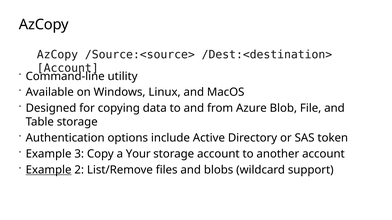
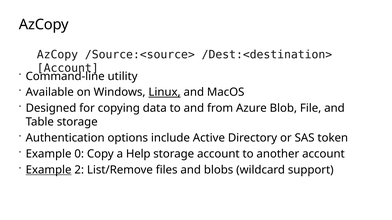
Linux underline: none -> present
3: 3 -> 0
Your: Your -> Help
